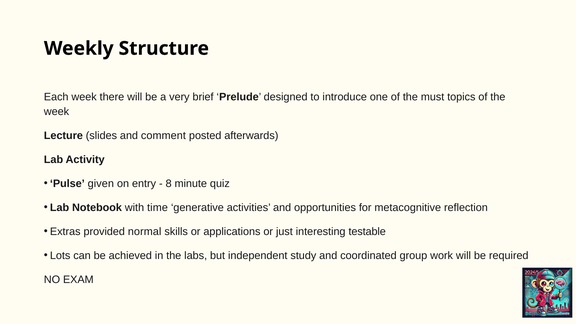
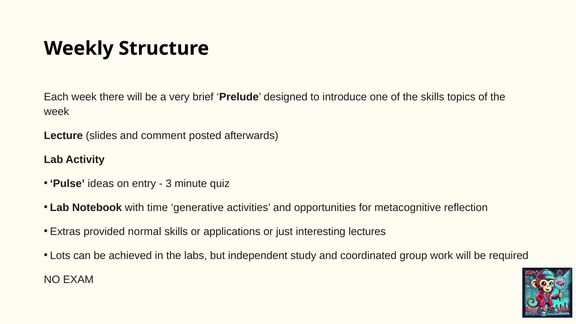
the must: must -> skills
given: given -> ideas
8: 8 -> 3
testable: testable -> lectures
